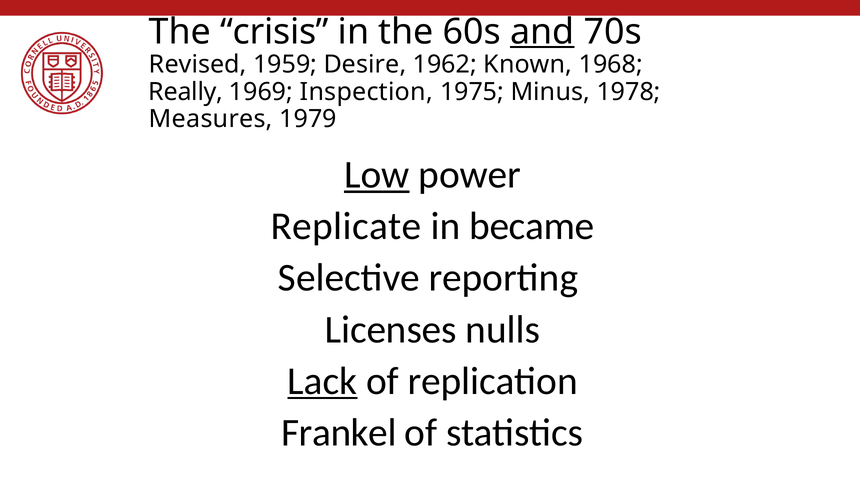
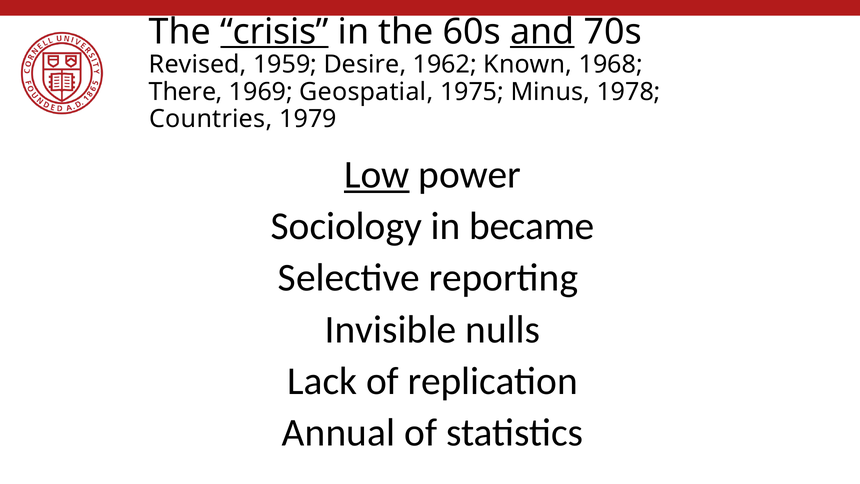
crisis underline: none -> present
Really: Really -> There
Inspection: Inspection -> Geospatial
Measures: Measures -> Countries
Replicate: Replicate -> Sociology
Licenses: Licenses -> Invisible
Lack underline: present -> none
Frankel: Frankel -> Annual
